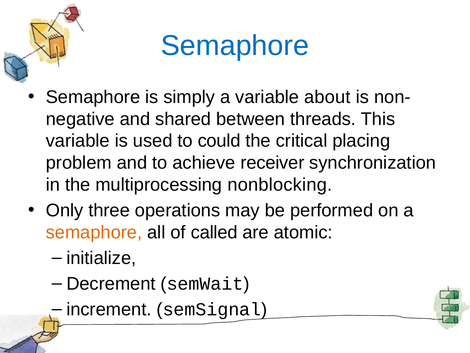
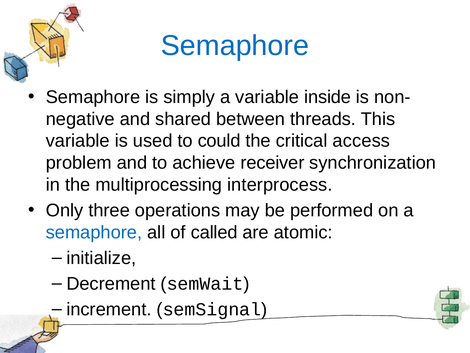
about: about -> inside
placing: placing -> access
nonblocking: nonblocking -> interprocess
semaphore at (94, 232) colour: orange -> blue
